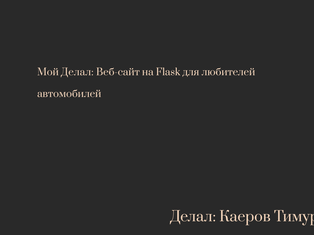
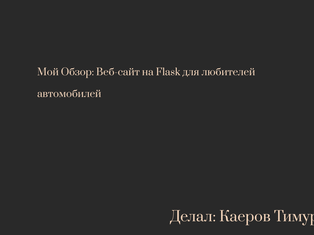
Мой Делал: Делал -> Обзор
